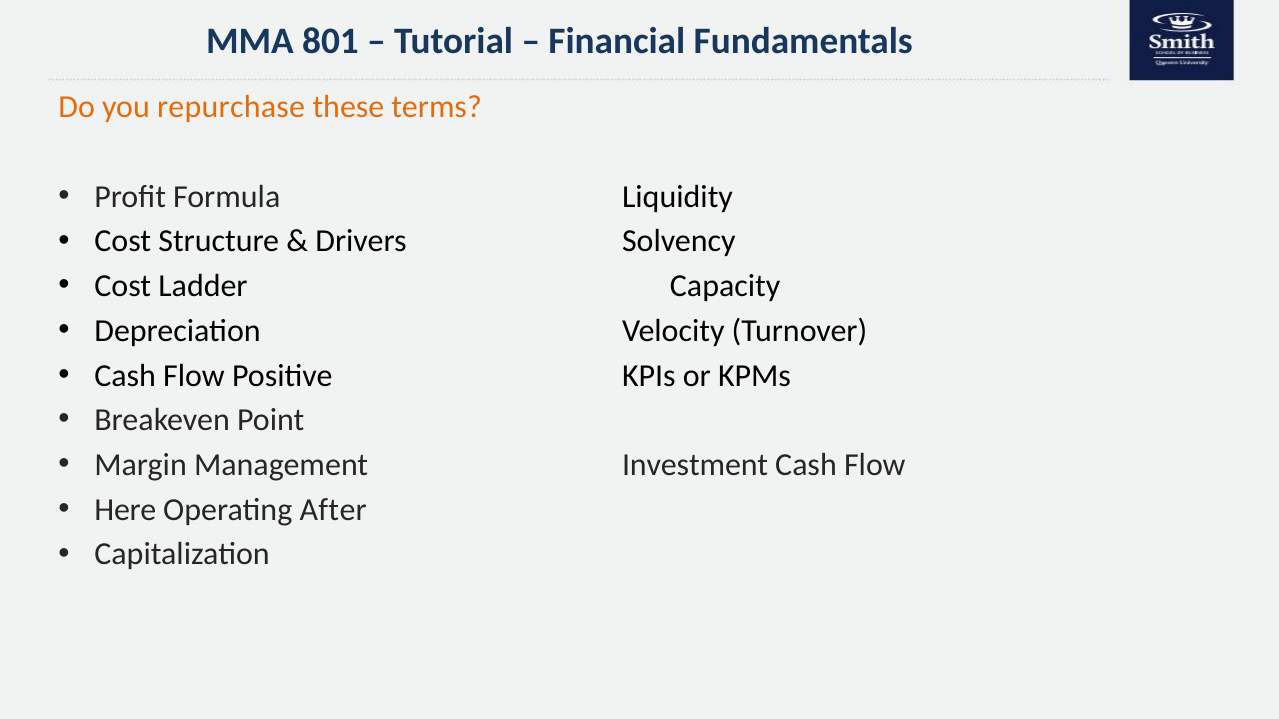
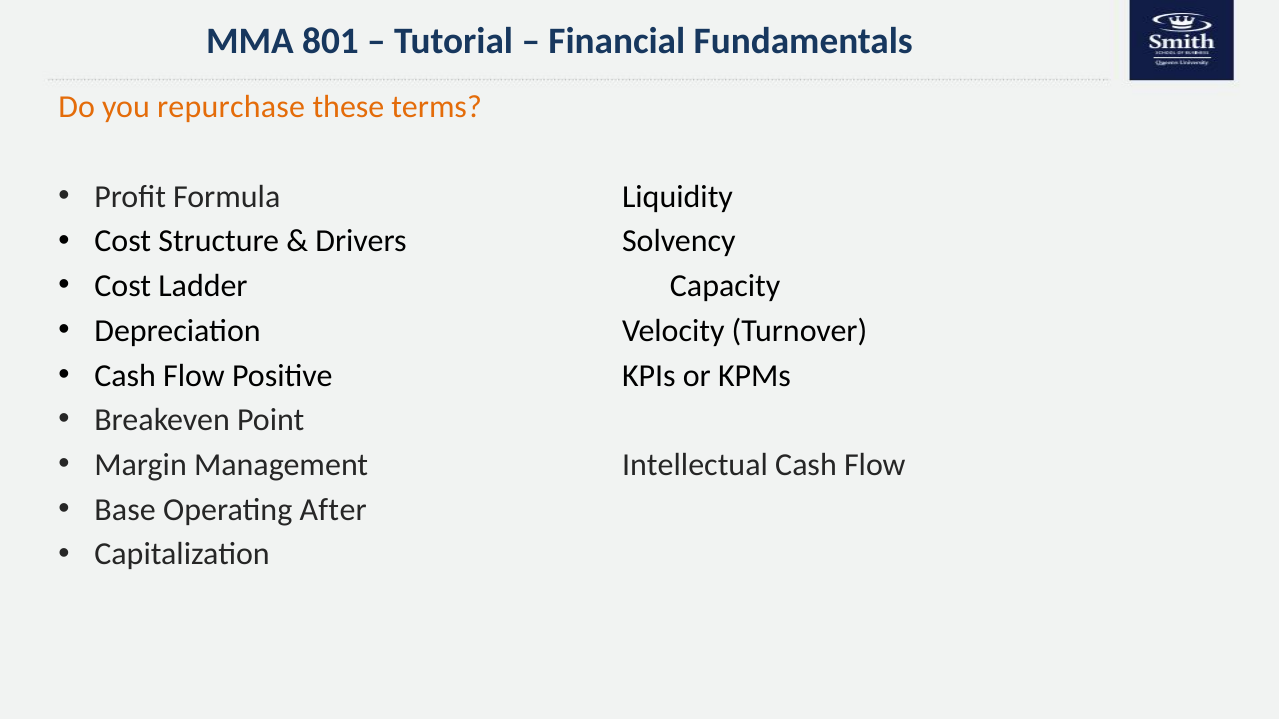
Investment: Investment -> Intellectual
Here: Here -> Base
